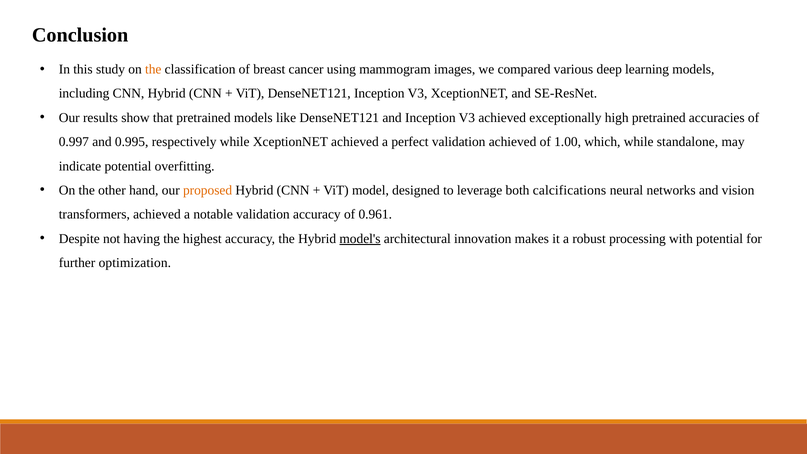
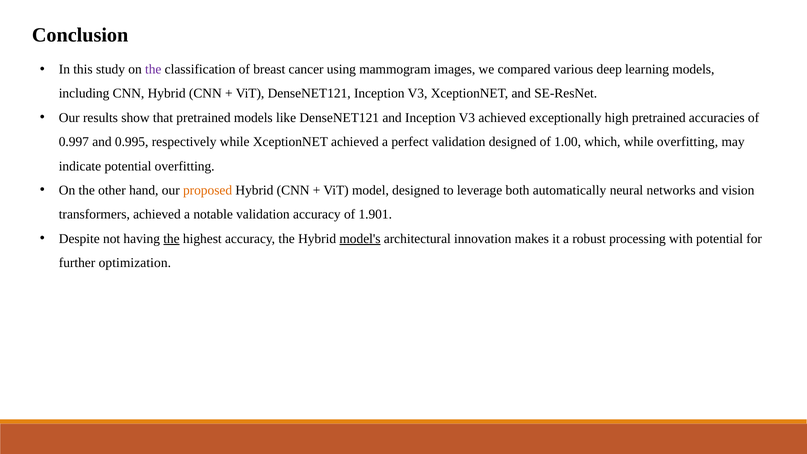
the at (153, 69) colour: orange -> purple
validation achieved: achieved -> designed
while standalone: standalone -> overfitting
calcifications: calcifications -> automatically
0.961: 0.961 -> 1.901
the at (171, 239) underline: none -> present
